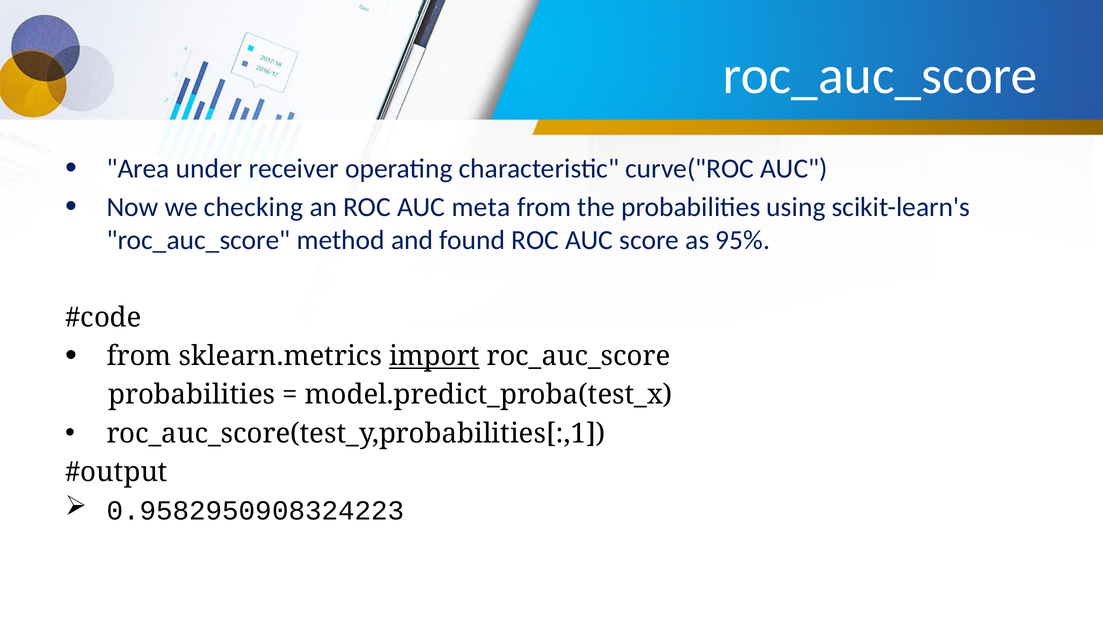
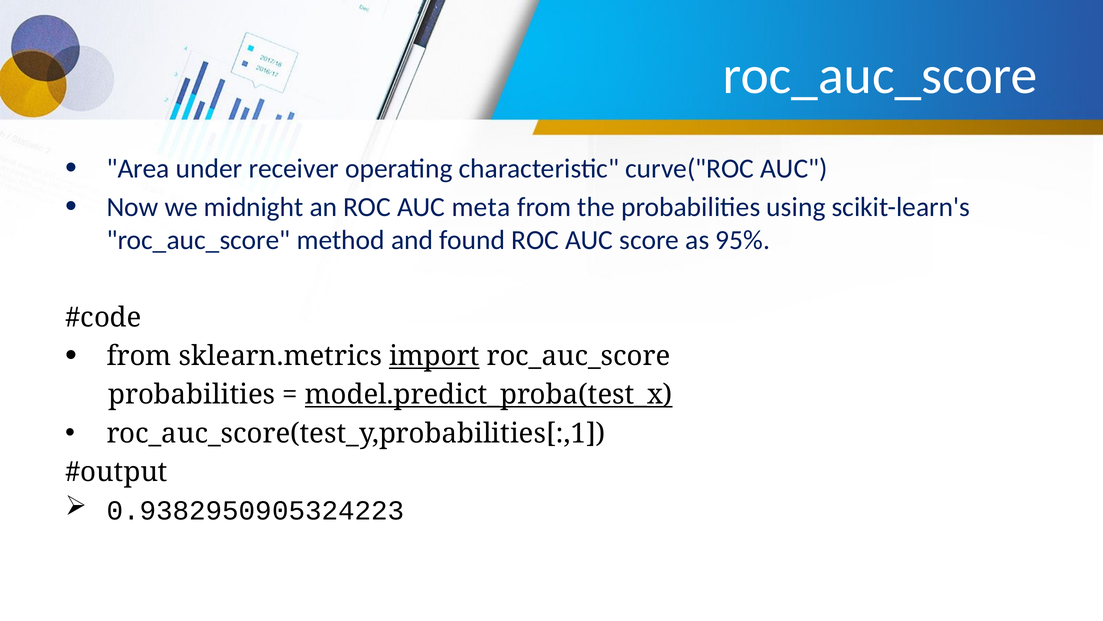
checking: checking -> midnight
model.predict_proba(test_x underline: none -> present
0.9582950908324223: 0.9582950908324223 -> 0.9382950905324223
